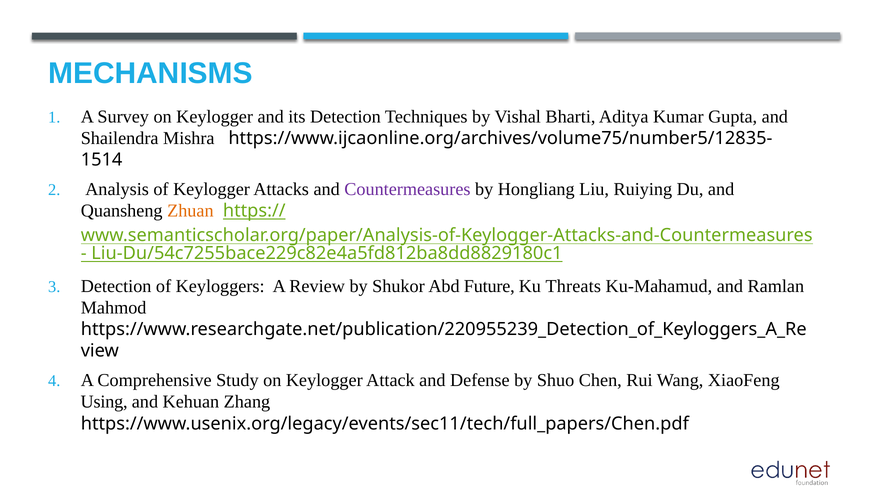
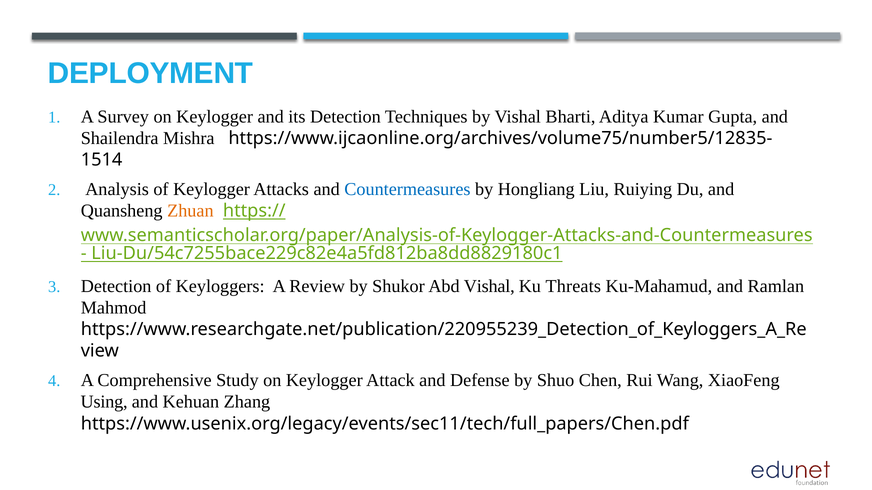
MECHANISMS: MECHANISMS -> DEPLOYMENT
Countermeasures colour: purple -> blue
Abd Future: Future -> Vishal
